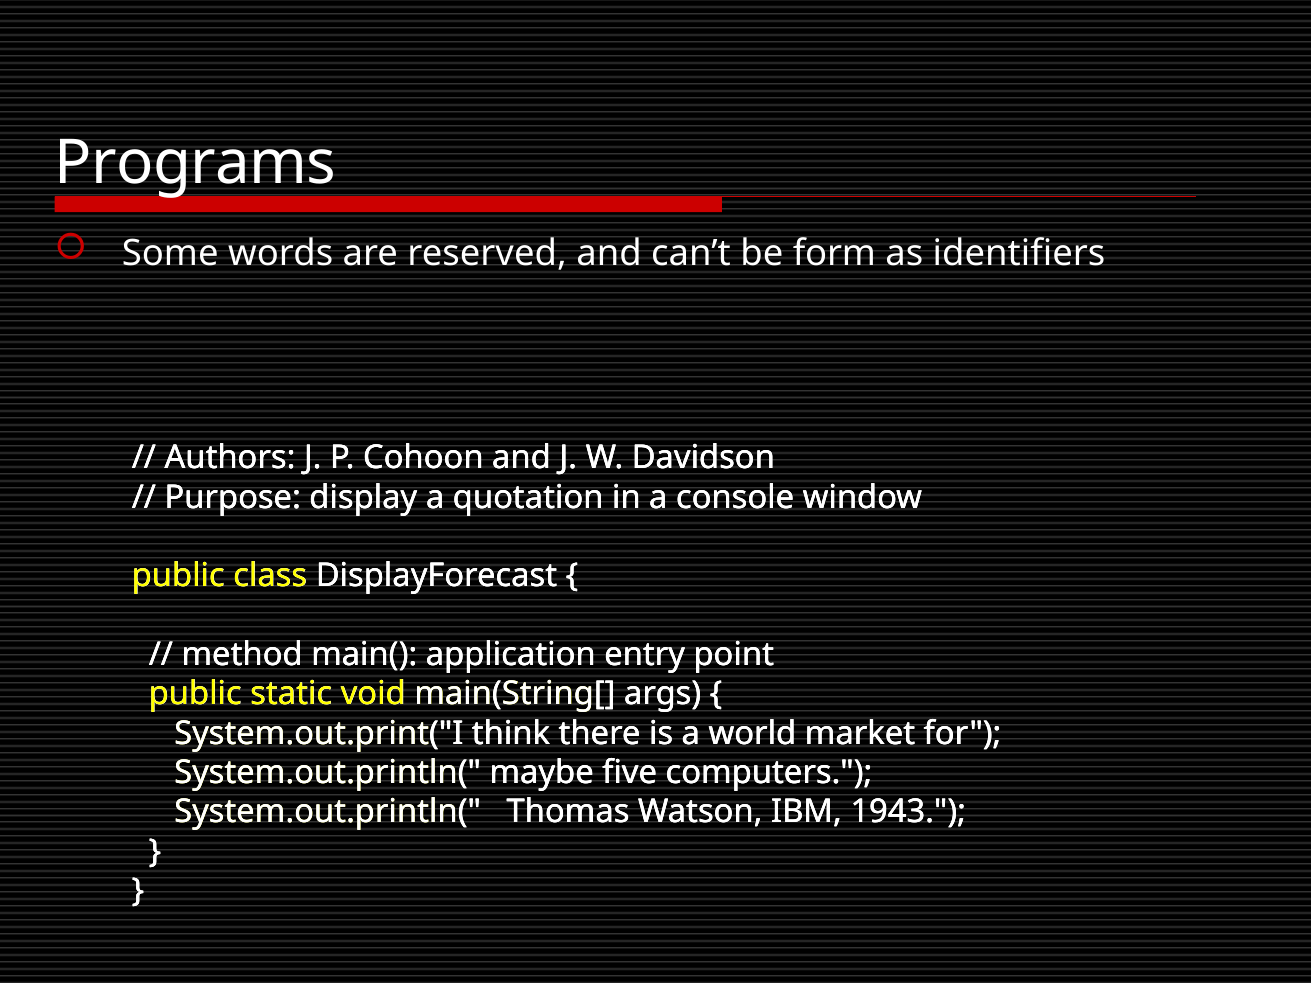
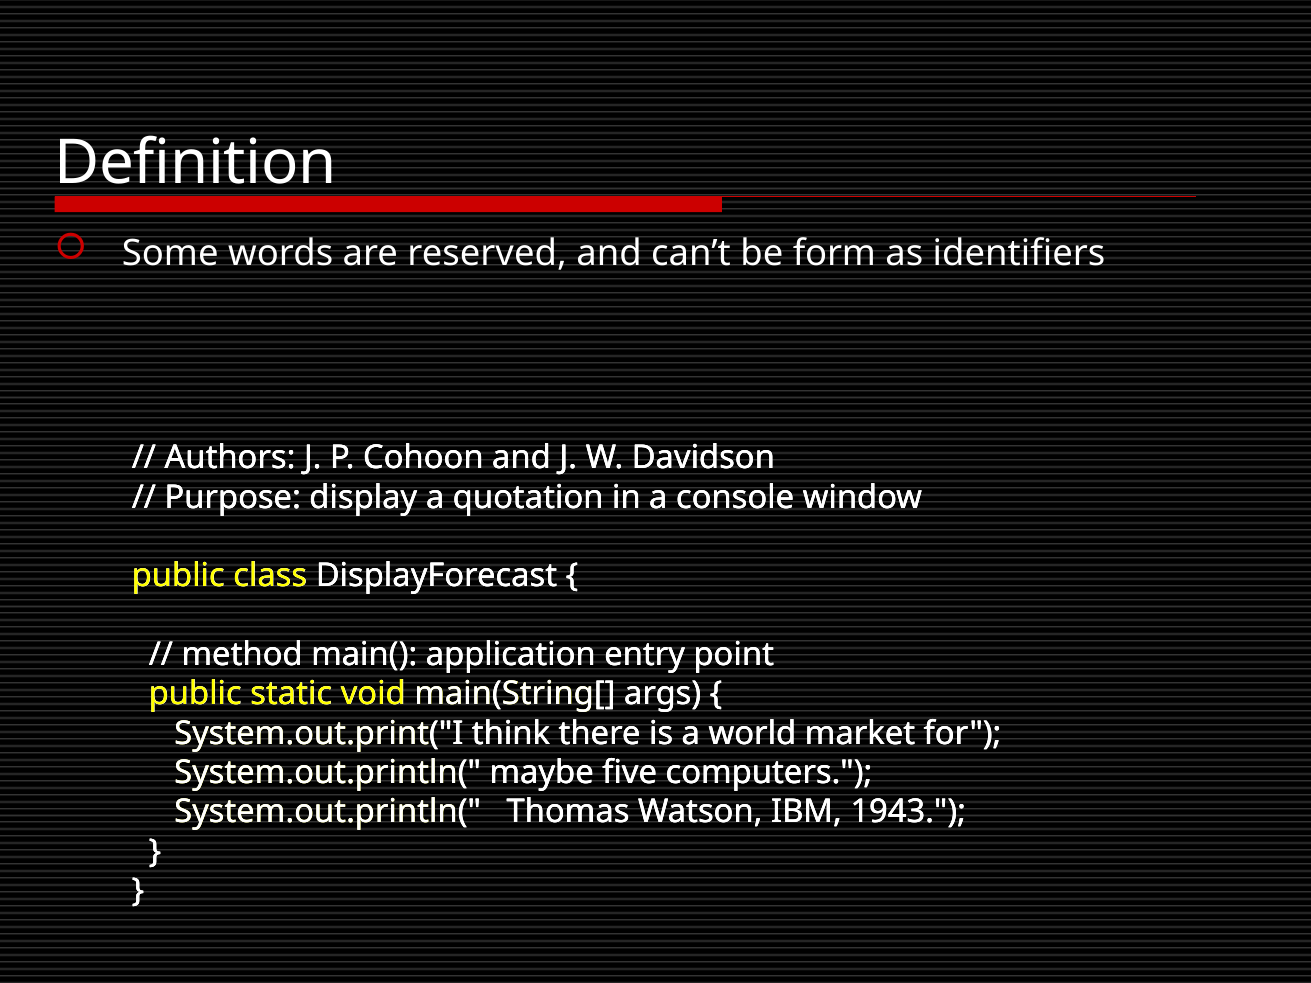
Programs: Programs -> Definition
